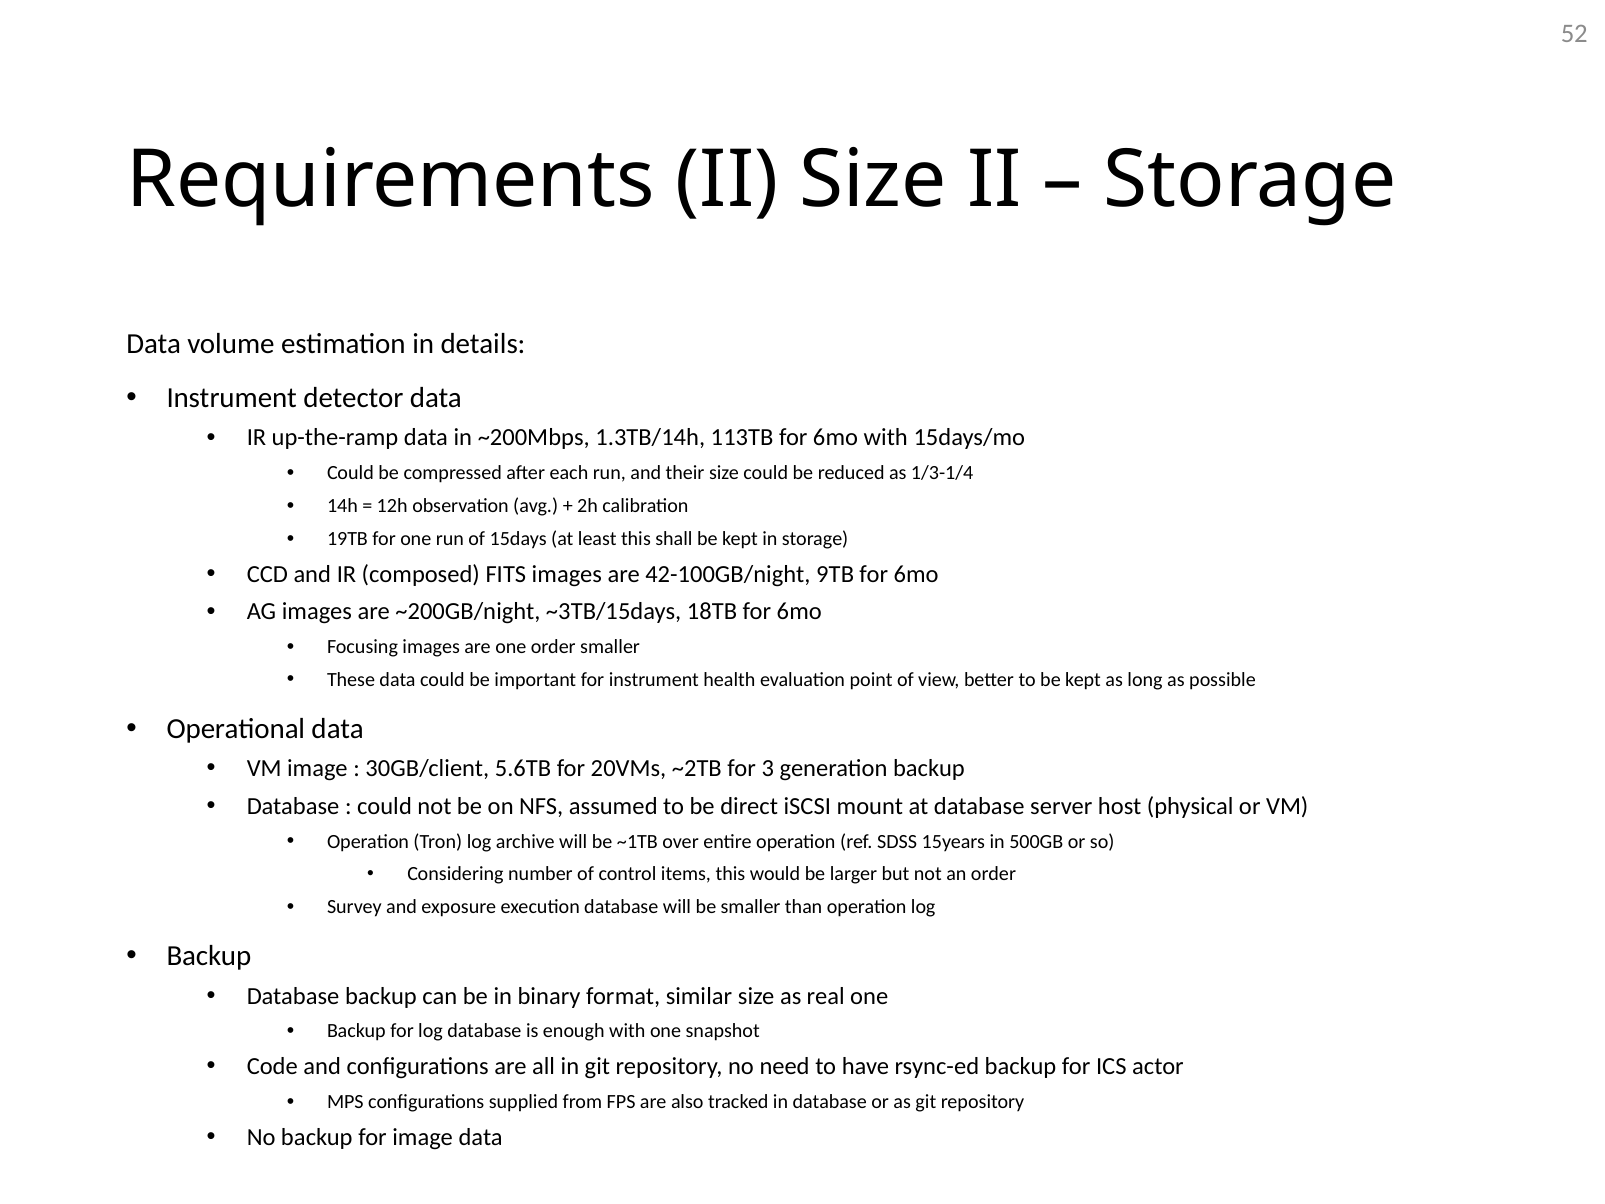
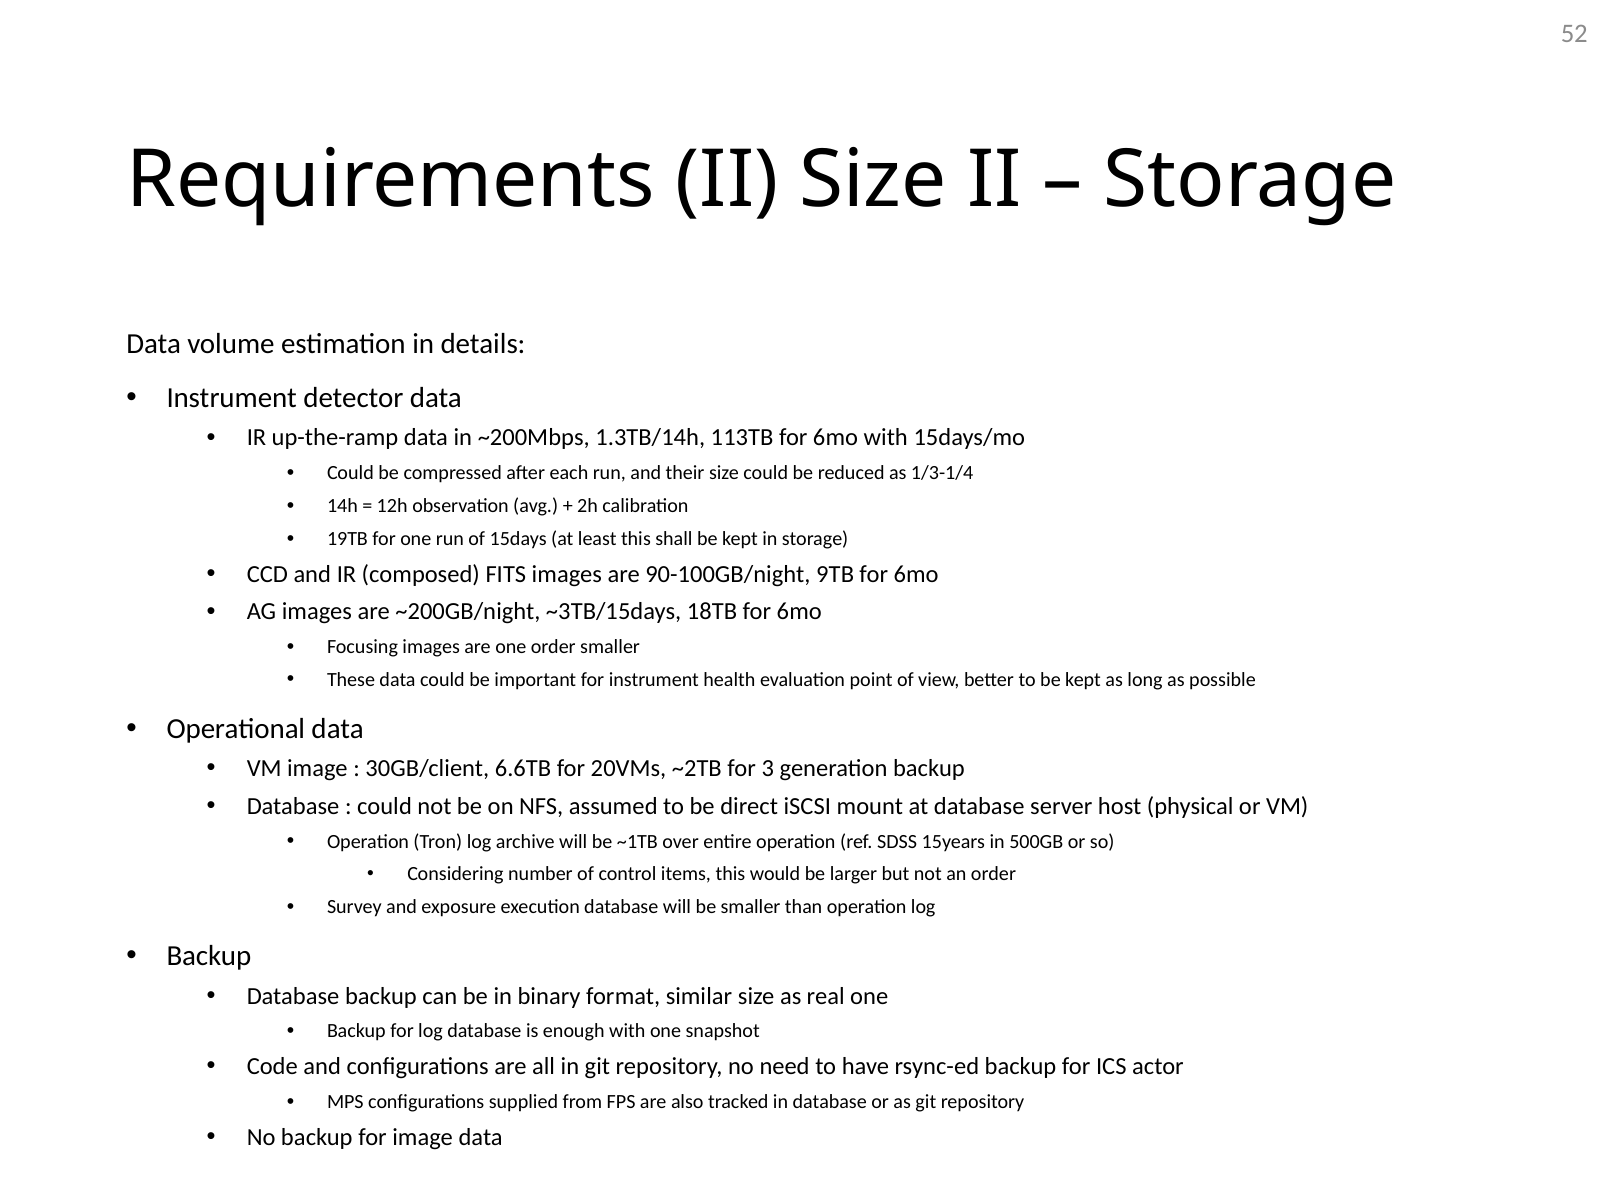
42-100GB/night: 42-100GB/night -> 90-100GB/night
5.6TB: 5.6TB -> 6.6TB
